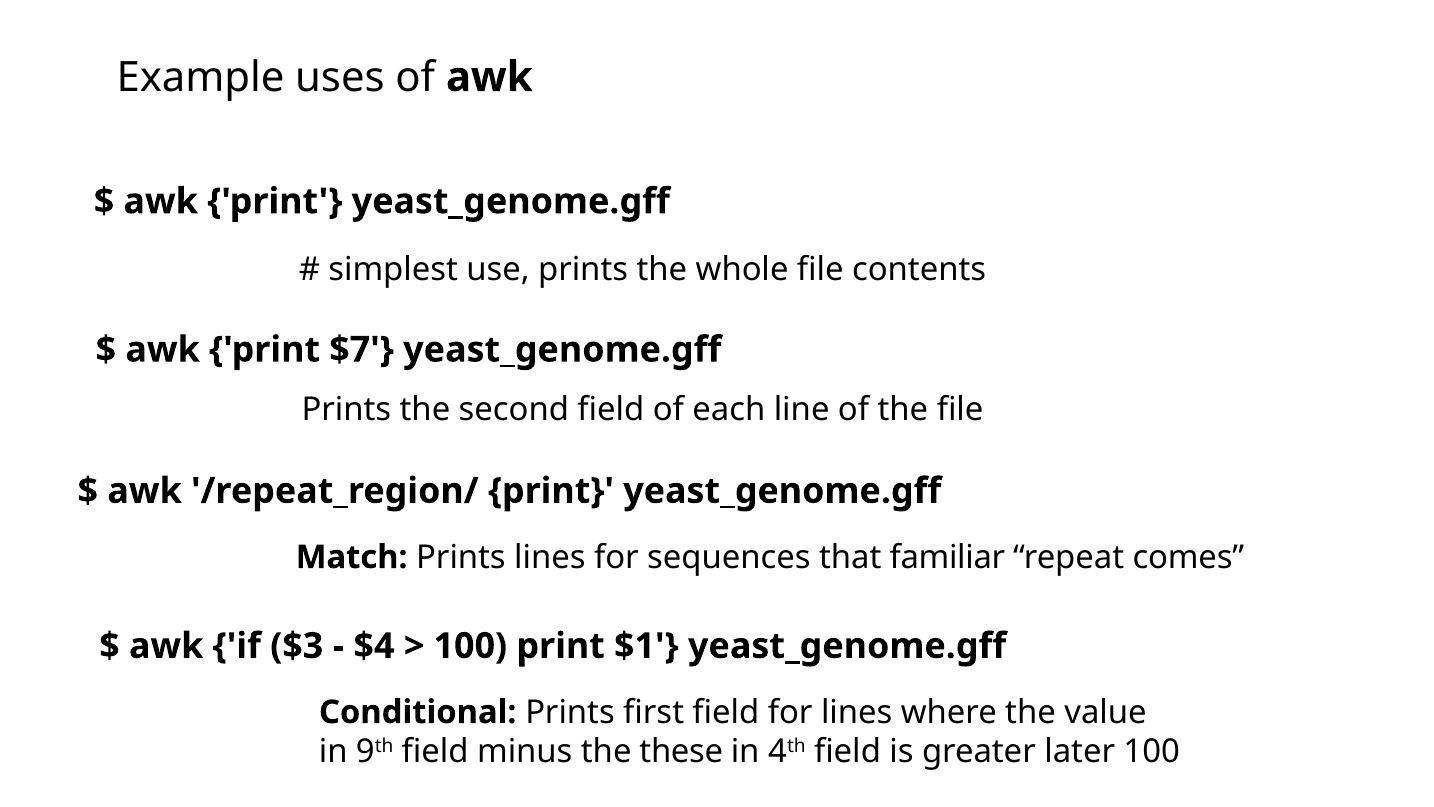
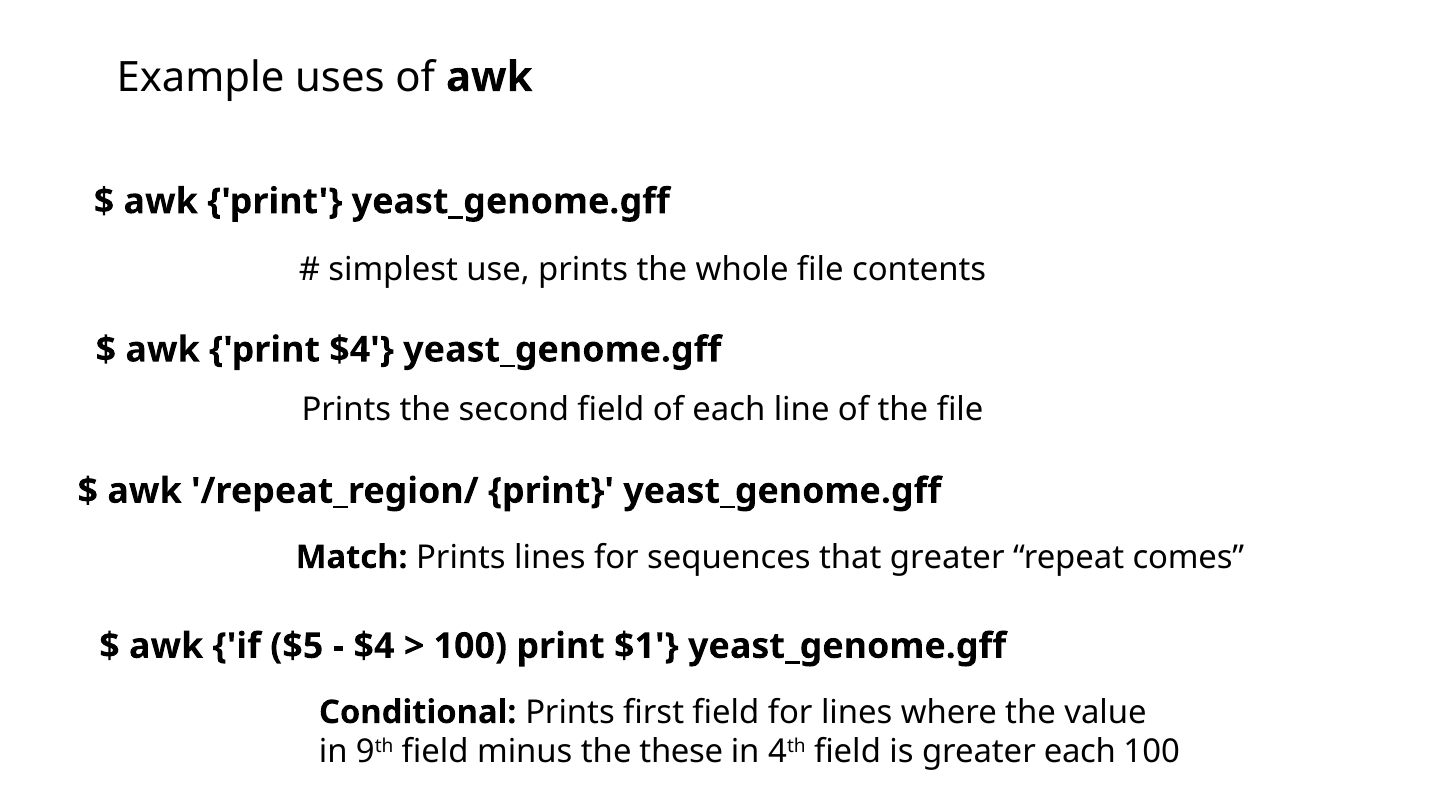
print $7: $7 -> $4
that familiar: familiar -> greater
$3: $3 -> $5
greater later: later -> each
